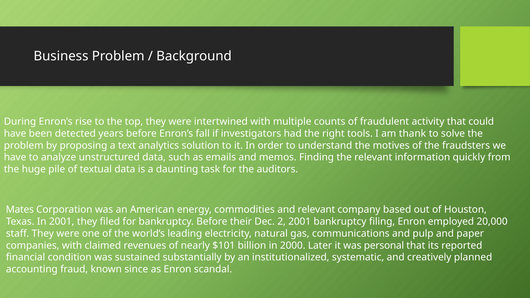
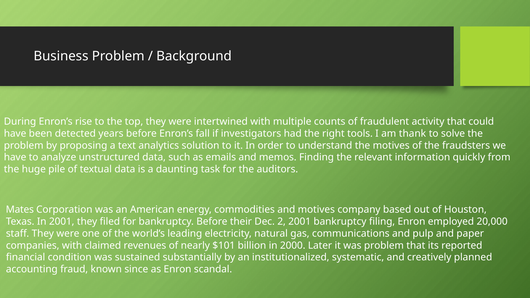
and relevant: relevant -> motives
was personal: personal -> problem
